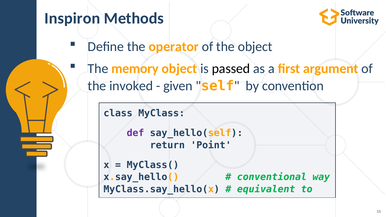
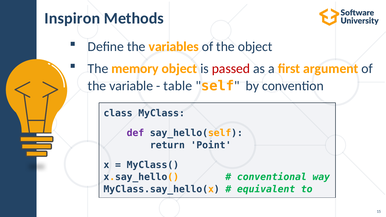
operator: operator -> variables
passed colour: black -> red
invoked: invoked -> variable
given: given -> table
